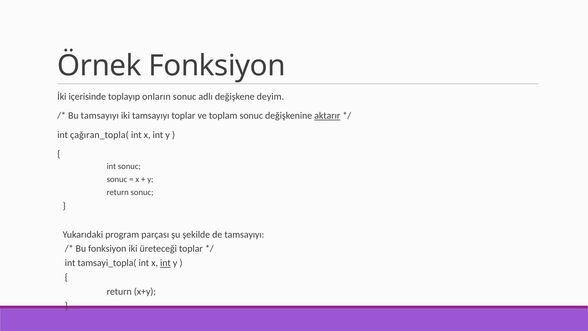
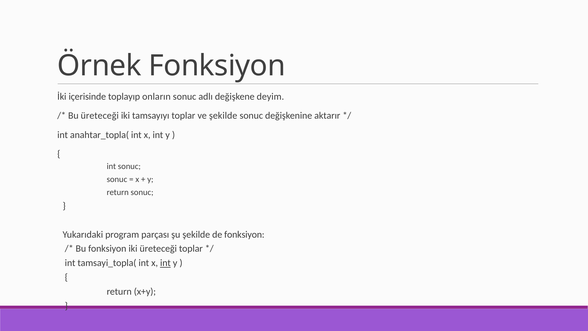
Bu tamsayıyı: tamsayıyı -> üreteceği
ve toplam: toplam -> şekilde
aktarır underline: present -> none
çağıran_topla(: çağıran_topla( -> anahtar_topla(
de tamsayıyı: tamsayıyı -> fonksiyon
